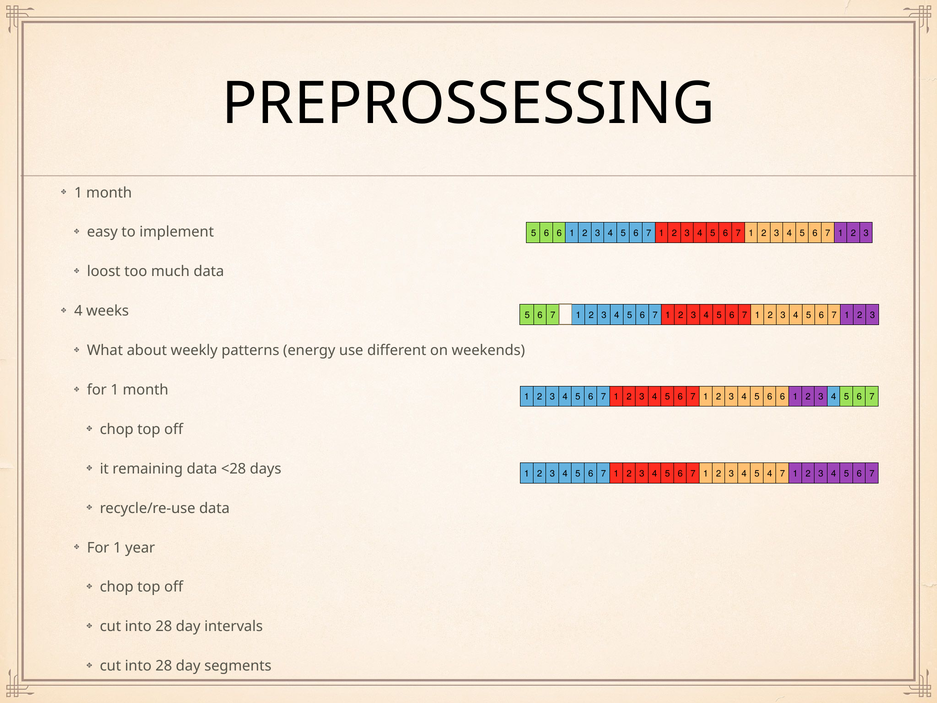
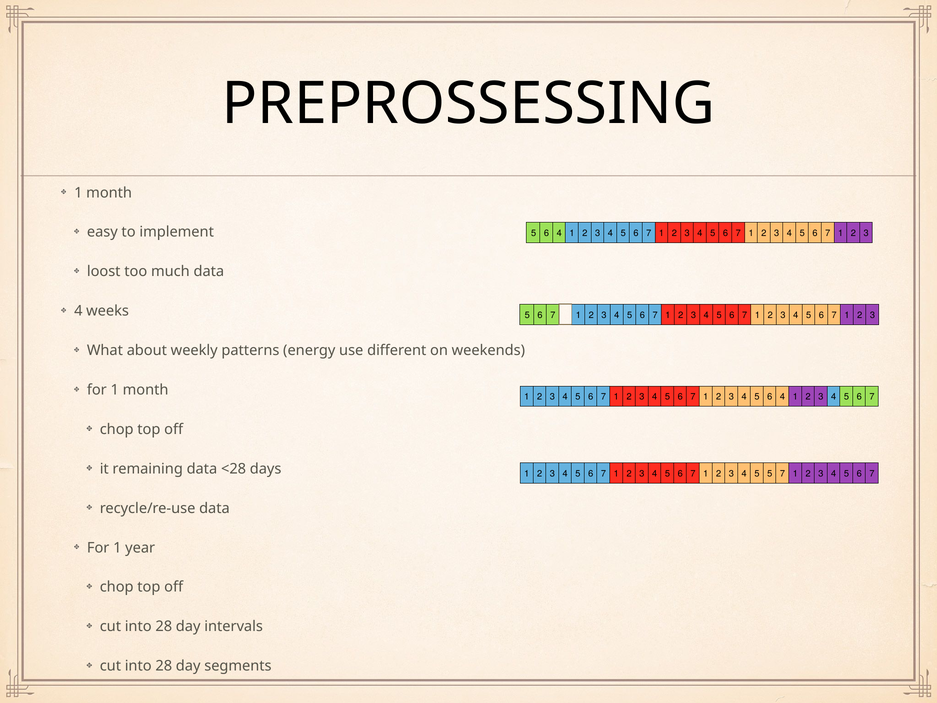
6 at (559, 233): 6 -> 4
4 5 6 6: 6 -> 4
5 4: 4 -> 5
